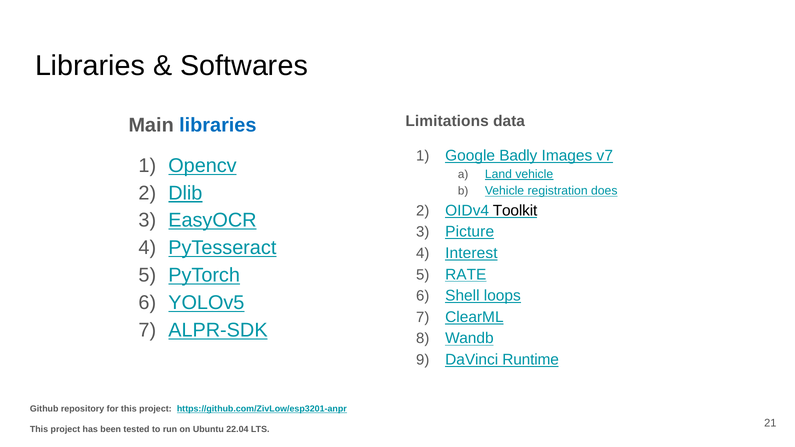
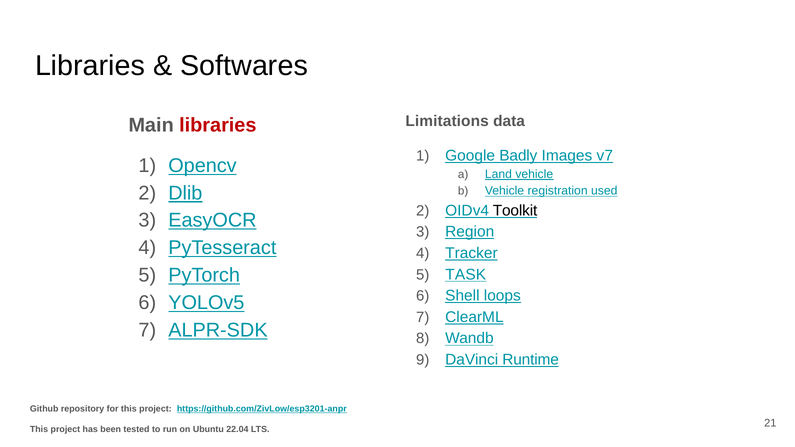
libraries at (218, 125) colour: blue -> red
does: does -> used
Picture: Picture -> Region
Interest: Interest -> Tracker
RATE: RATE -> TASK
